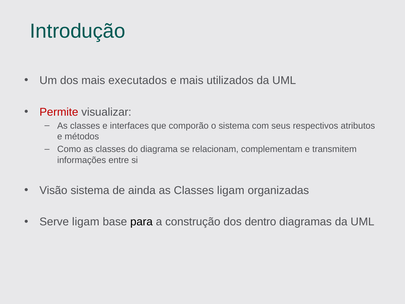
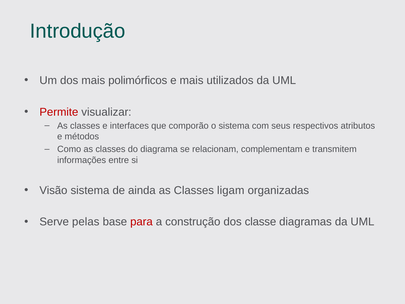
executados: executados -> polimórficos
Serve ligam: ligam -> pelas
para colour: black -> red
dentro: dentro -> classe
